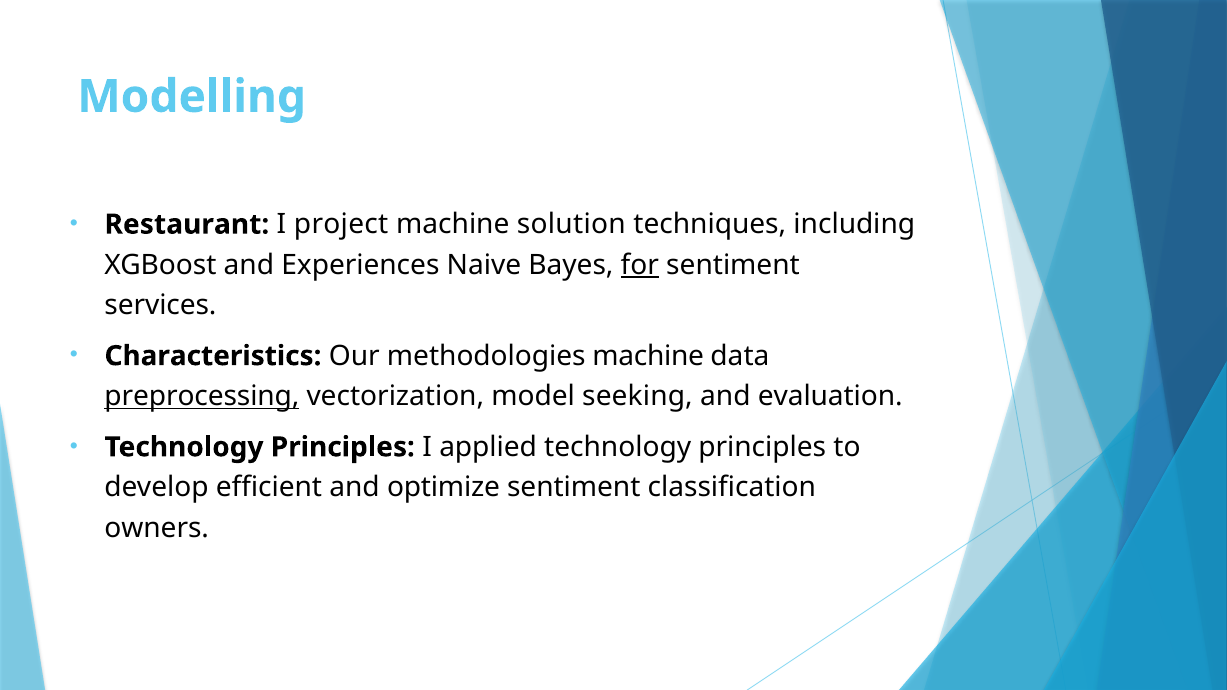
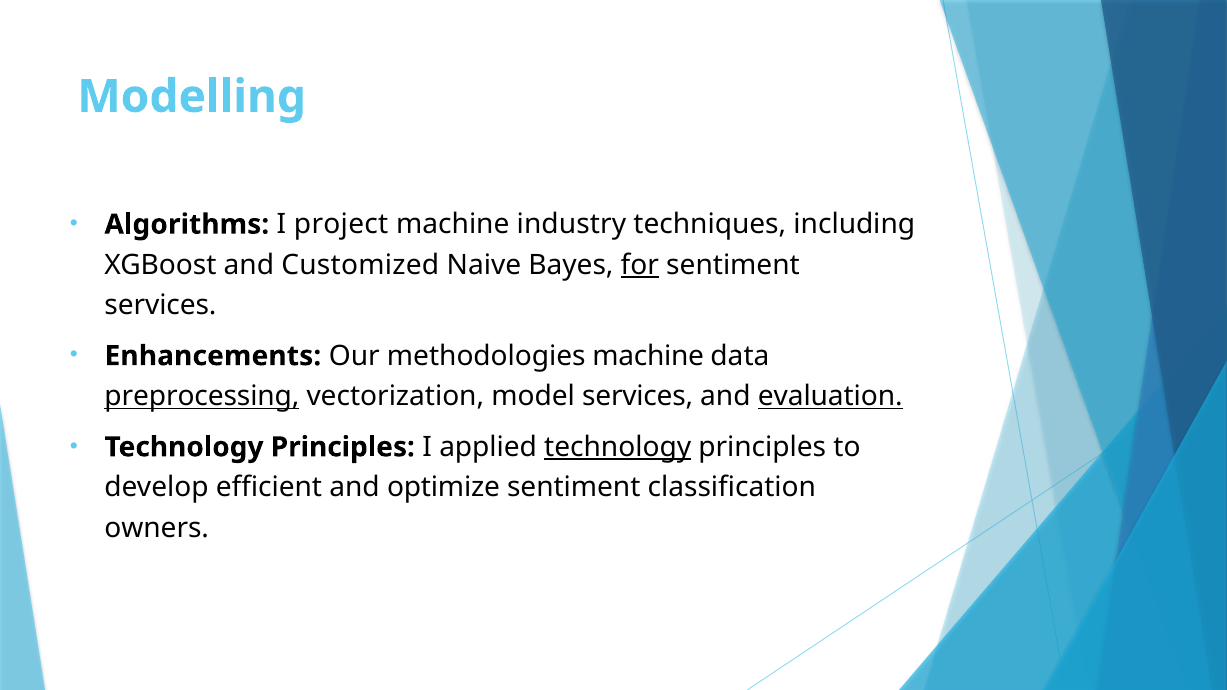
Restaurant: Restaurant -> Algorithms
solution: solution -> industry
Experiences: Experiences -> Customized
Characteristics: Characteristics -> Enhancements
model seeking: seeking -> services
evaluation underline: none -> present
technology at (618, 447) underline: none -> present
